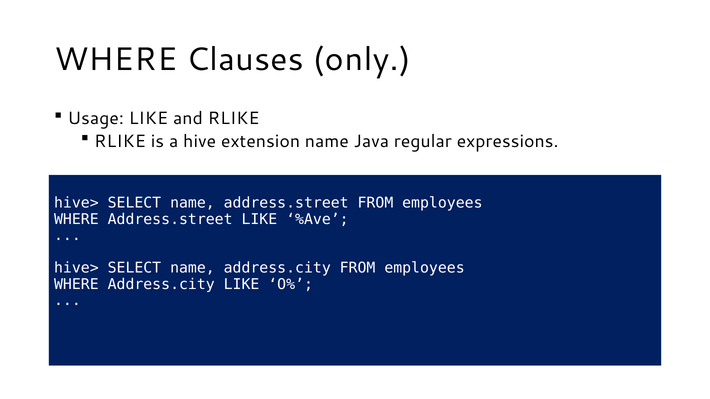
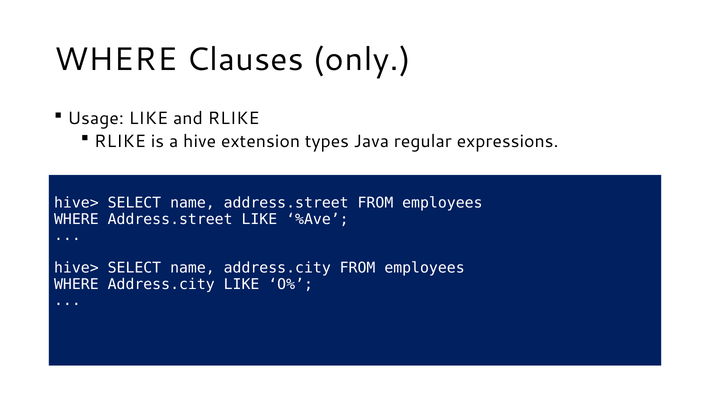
extension name: name -> types
